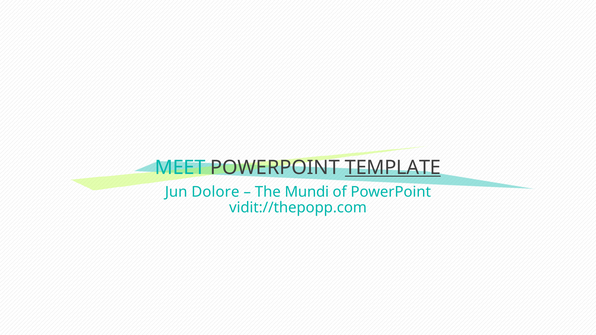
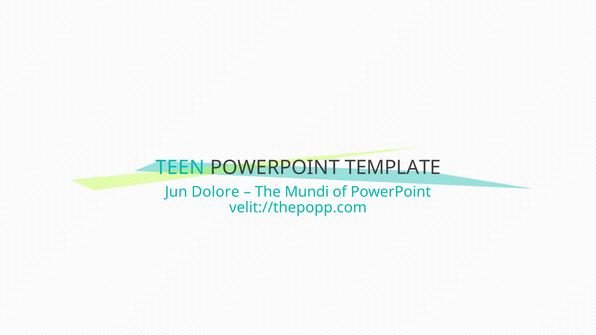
MEET: MEET -> TEEN
TEMPLATE underline: present -> none
vidit://thepopp.com: vidit://thepopp.com -> velit://thepopp.com
